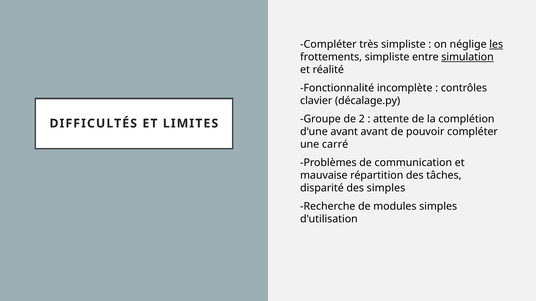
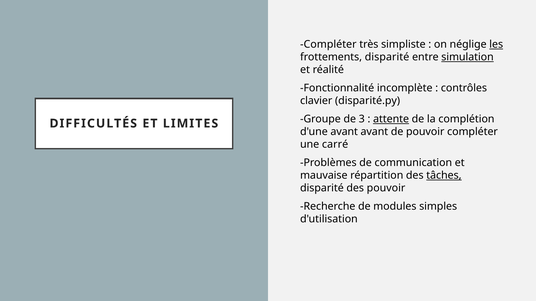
frottements simpliste: simpliste -> disparité
décalage.py: décalage.py -> disparité.py
2: 2 -> 3
attente underline: none -> present
tâches underline: none -> present
des simples: simples -> pouvoir
